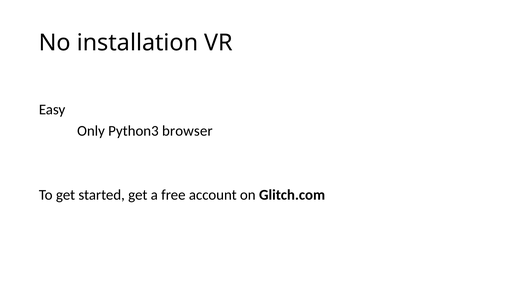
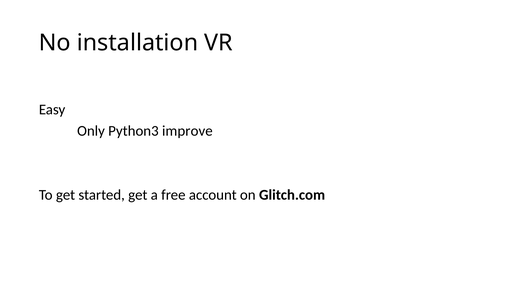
browser: browser -> improve
